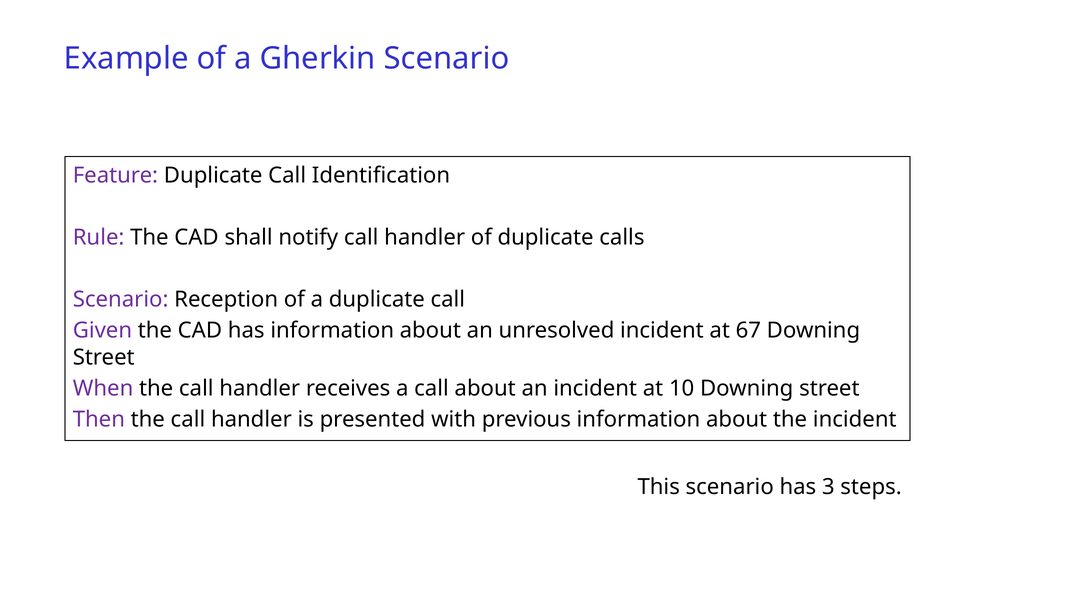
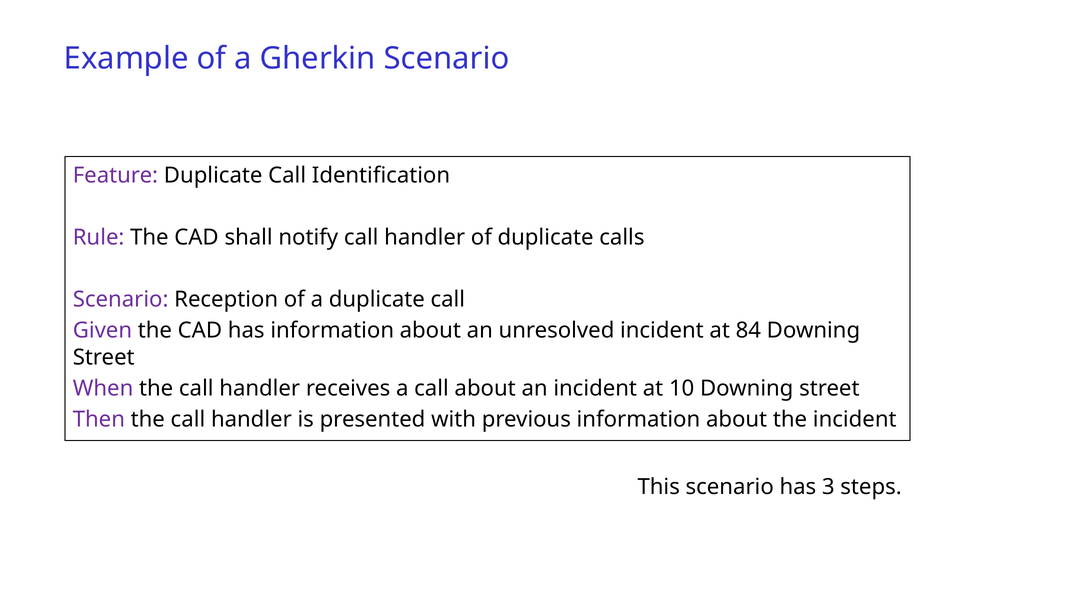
67: 67 -> 84
